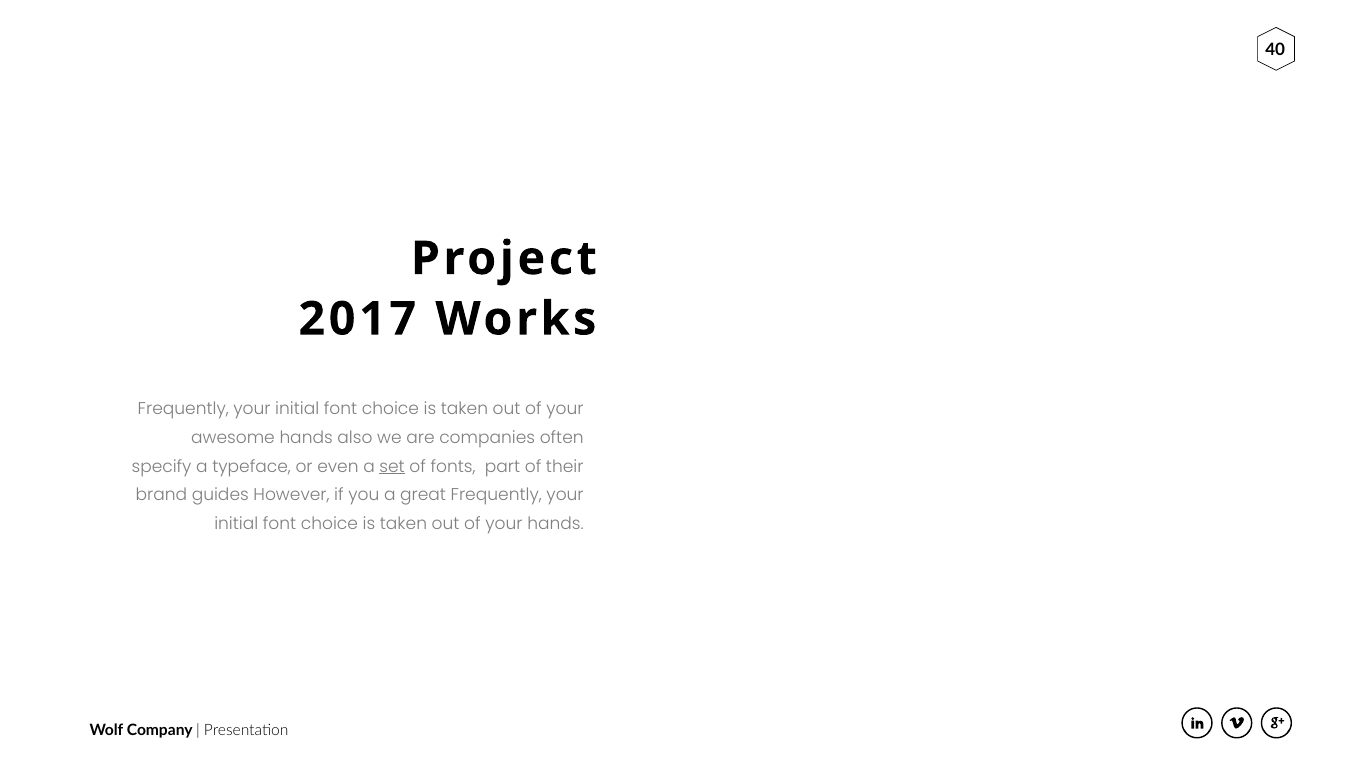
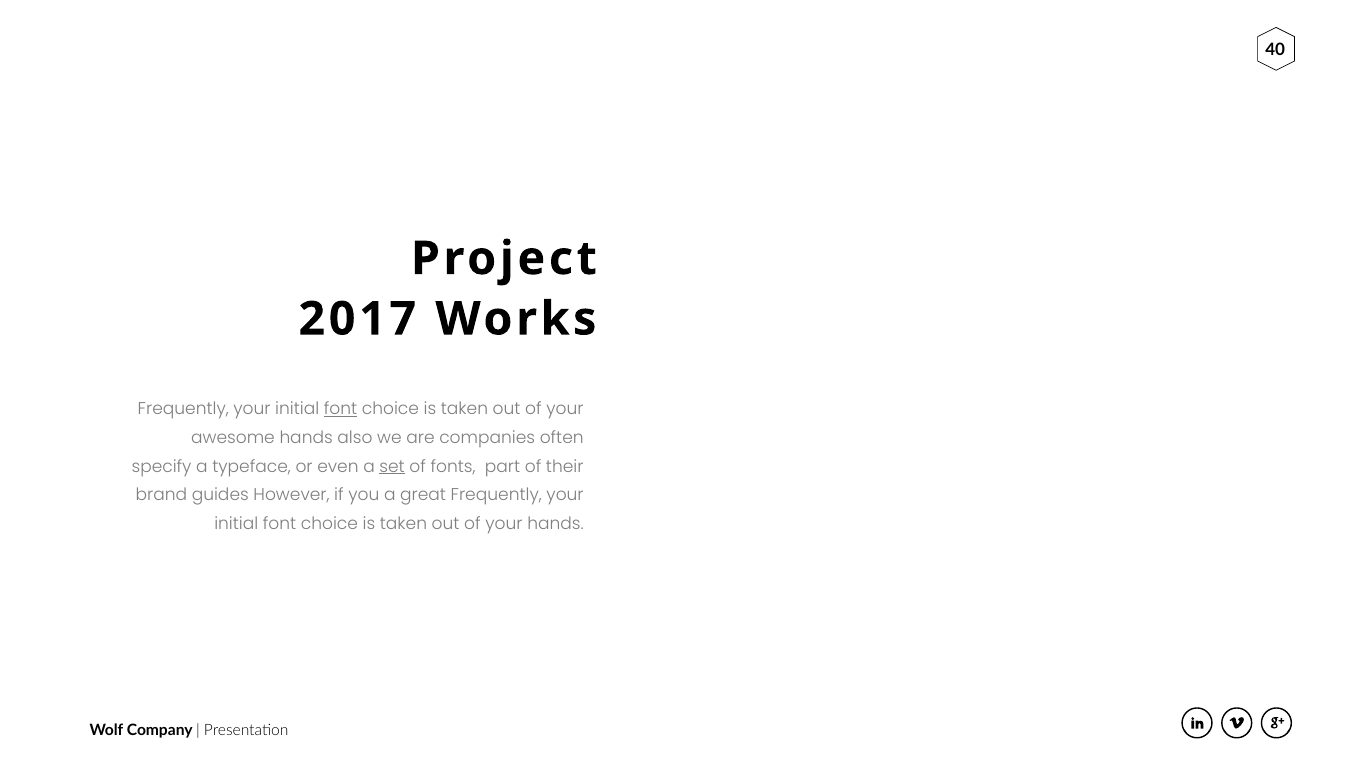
font at (341, 409) underline: none -> present
